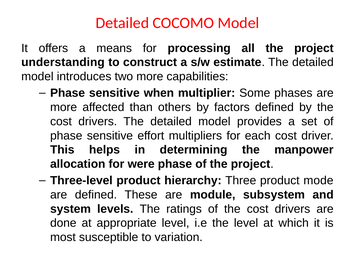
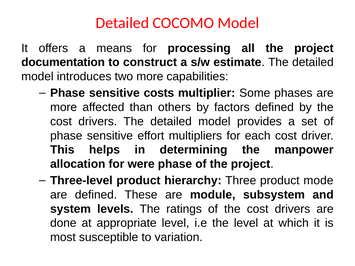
understanding: understanding -> documentation
when: when -> costs
